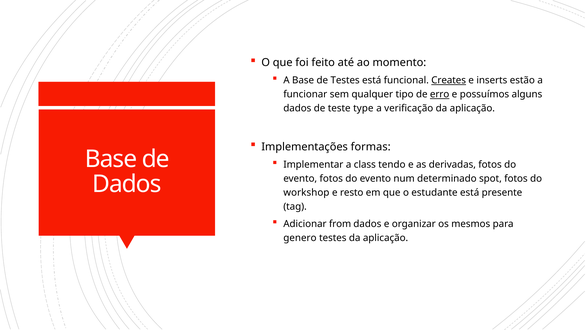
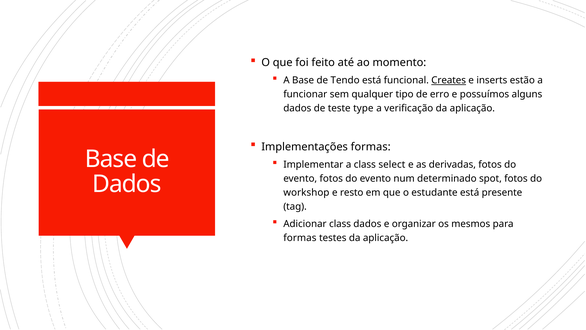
de Testes: Testes -> Tendo
erro underline: present -> none
tendo: tendo -> select
Adicionar from: from -> class
genero at (300, 238): genero -> formas
